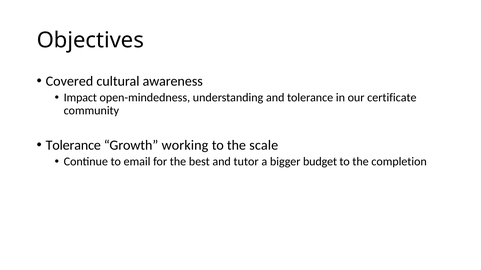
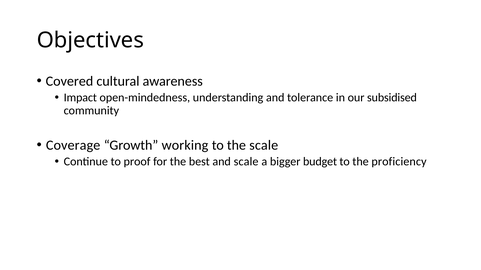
certificate: certificate -> subsidised
Tolerance at (73, 145): Tolerance -> Coverage
email: email -> proof
and tutor: tutor -> scale
completion: completion -> proficiency
